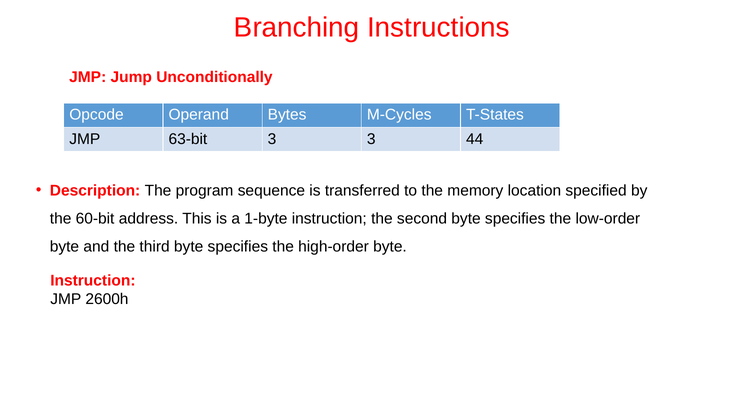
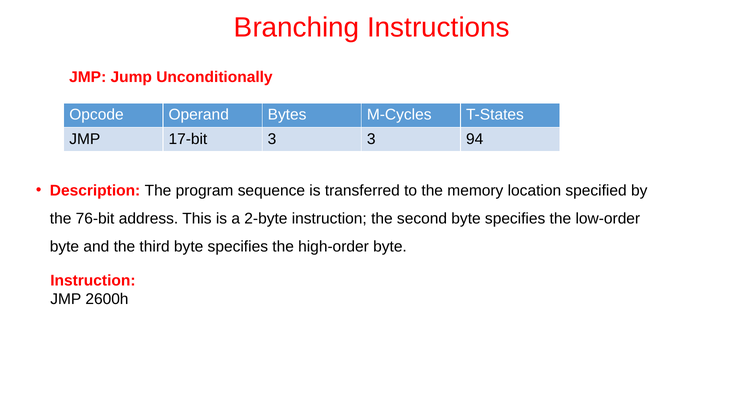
63-bit: 63-bit -> 17-bit
44: 44 -> 94
60-bit: 60-bit -> 76-bit
1-byte: 1-byte -> 2-byte
